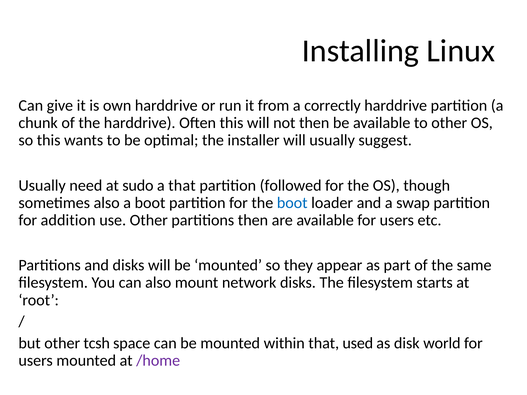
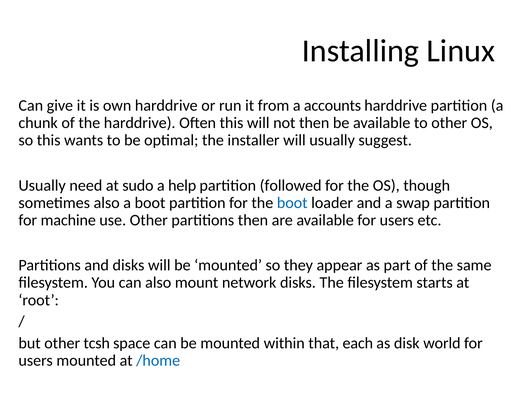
correctly: correctly -> accounts
a that: that -> help
addition: addition -> machine
used: used -> each
/home colour: purple -> blue
